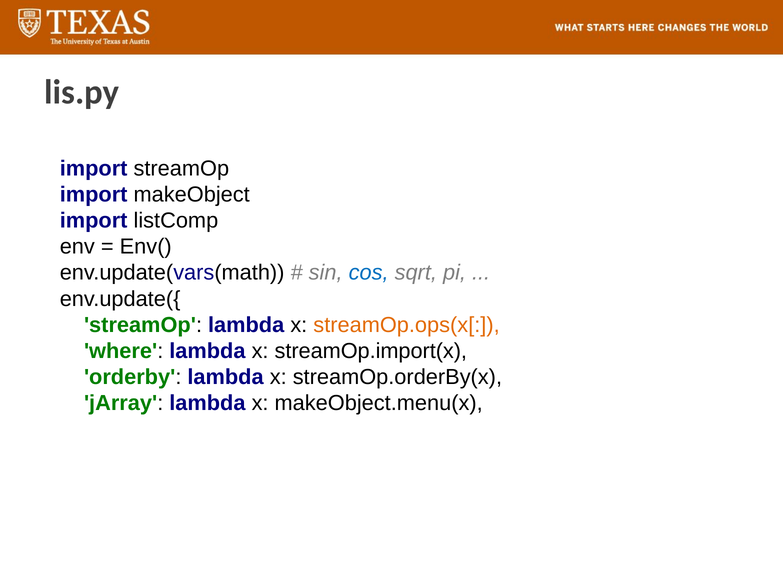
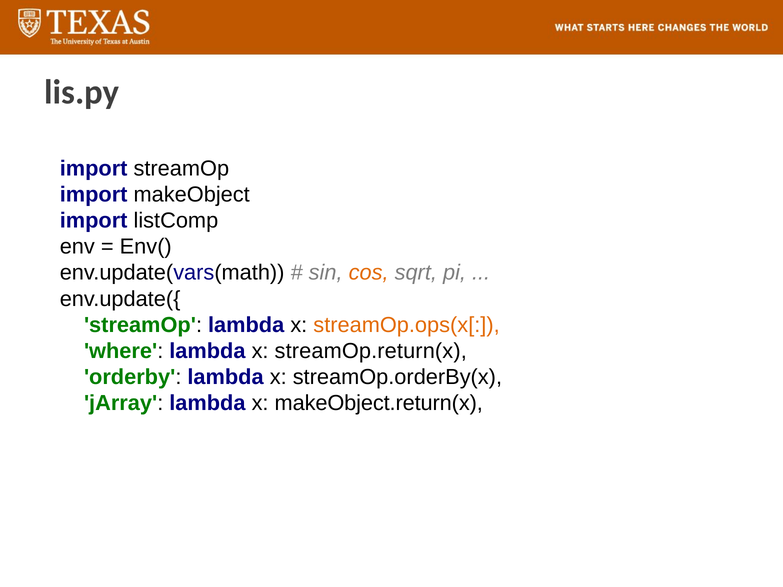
cos colour: blue -> orange
streamOp.import(x: streamOp.import(x -> streamOp.return(x
makeObject.menu(x: makeObject.menu(x -> makeObject.return(x
